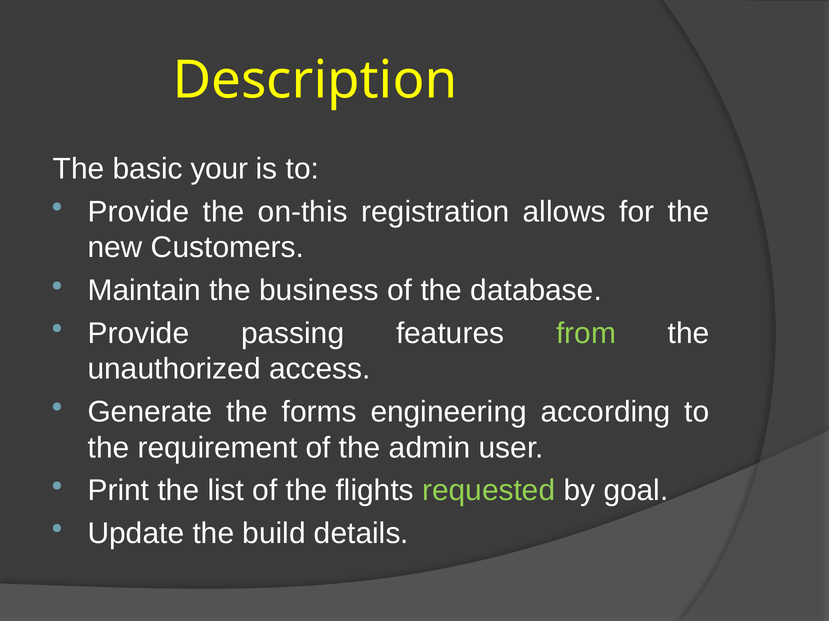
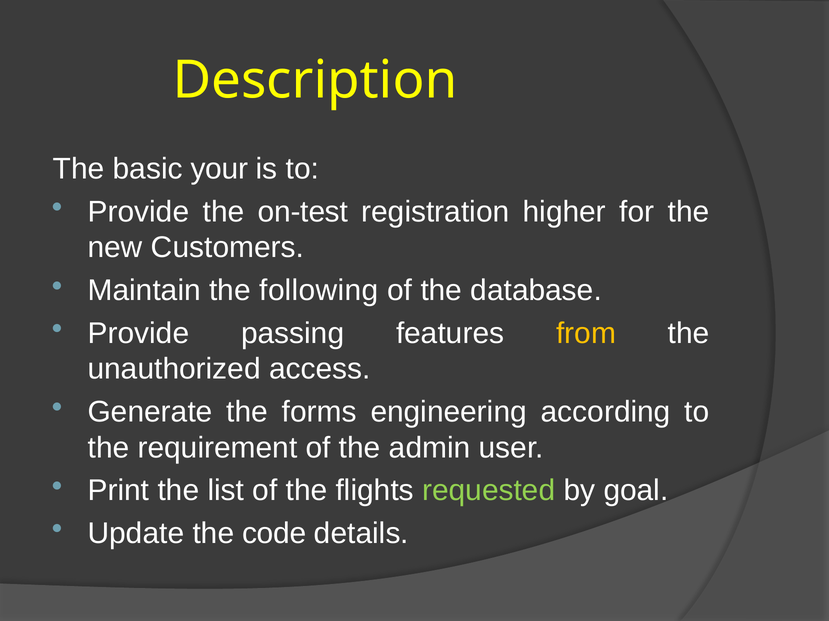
on-this: on-this -> on-test
allows: allows -> higher
business: business -> following
from colour: light green -> yellow
build: build -> code
